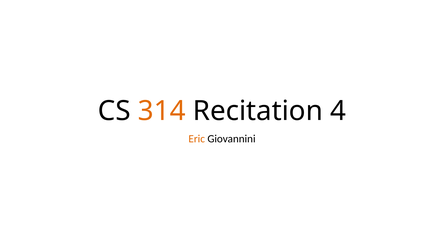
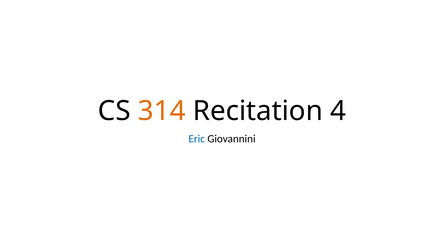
Eric colour: orange -> blue
